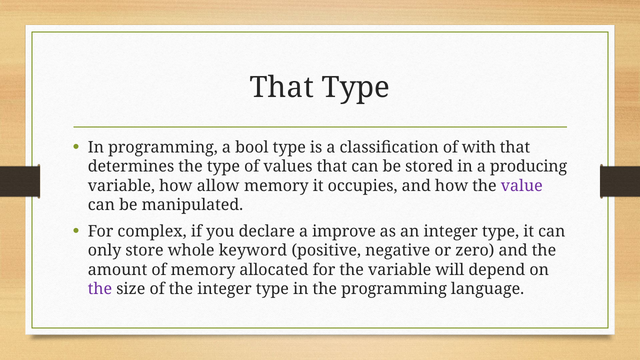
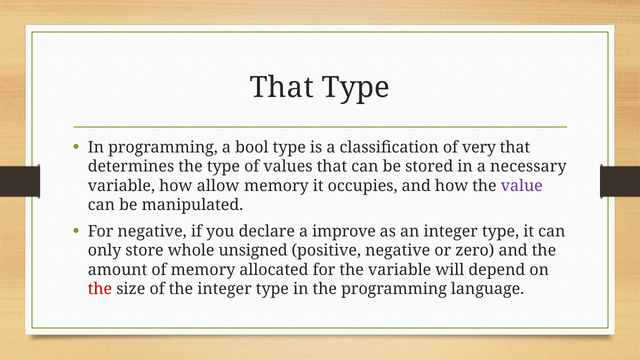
with: with -> very
producing: producing -> necessary
For complex: complex -> negative
keyword: keyword -> unsigned
the at (100, 289) colour: purple -> red
